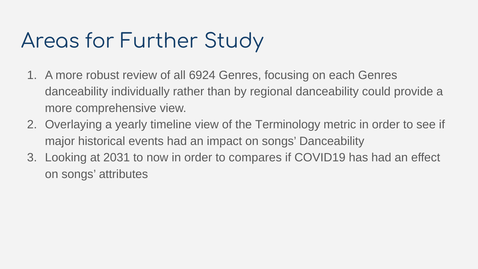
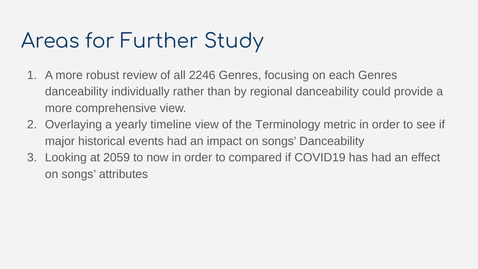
6924: 6924 -> 2246
2031: 2031 -> 2059
compares: compares -> compared
